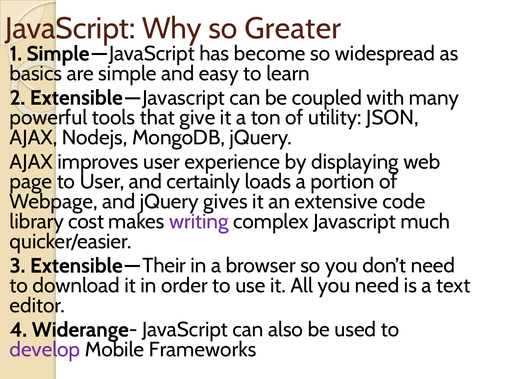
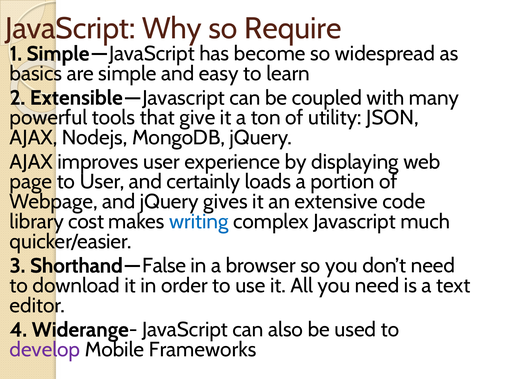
Greater: Greater -> Require
writing colour: purple -> blue
3 Extensible: Extensible -> Shorthand
Their: Their -> False
